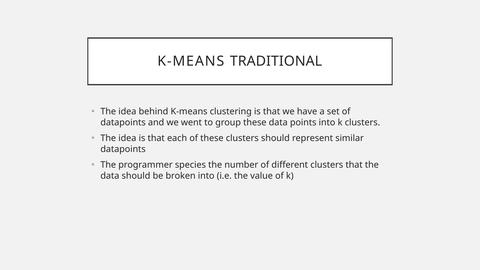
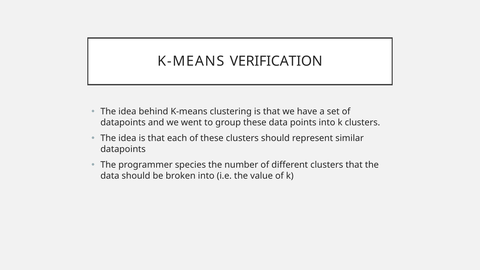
TRADITIONAL: TRADITIONAL -> VERIFICATION
